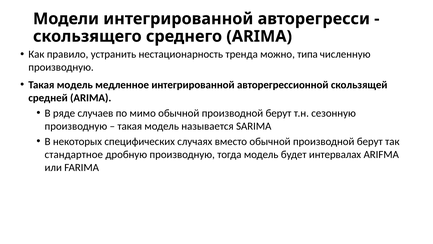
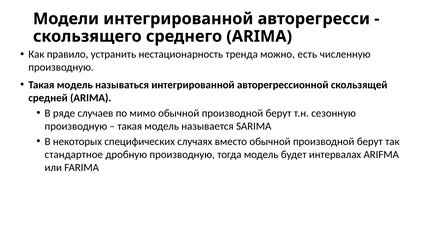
типа: типа -> есть
медленное: медленное -> называться
